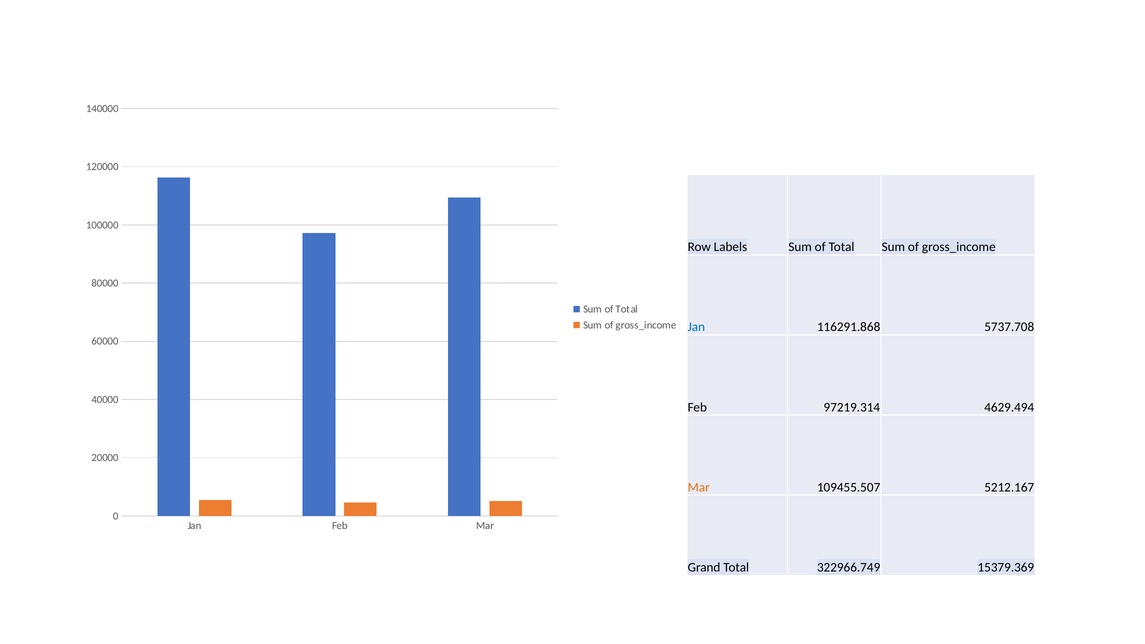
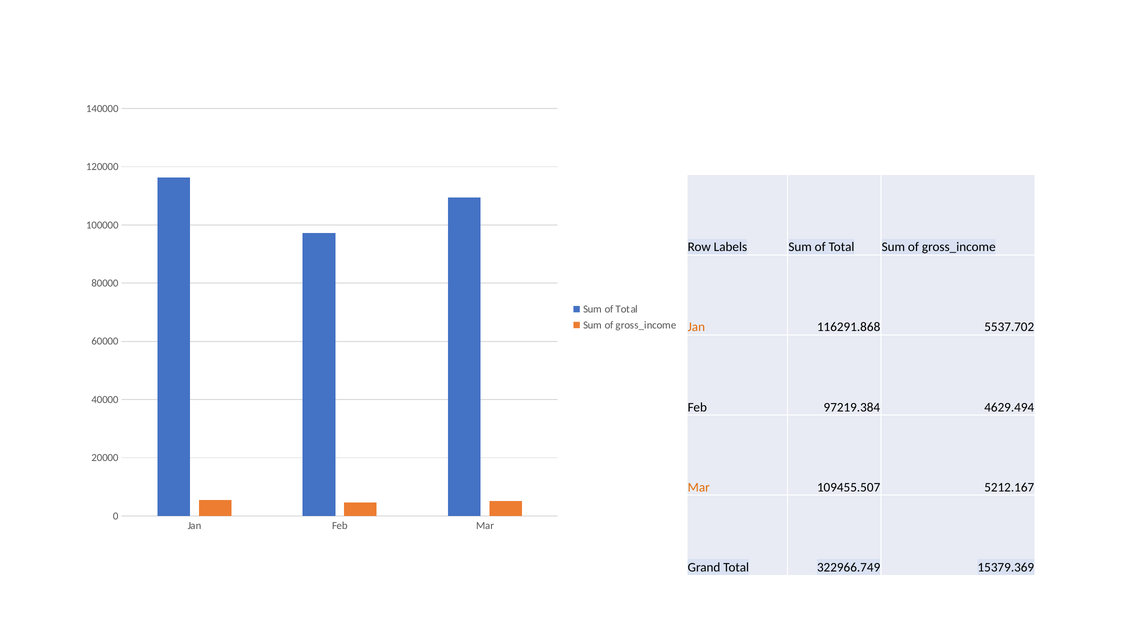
Jan at (696, 327) colour: blue -> orange
5737.708: 5737.708 -> 5537.702
97219.314: 97219.314 -> 97219.384
